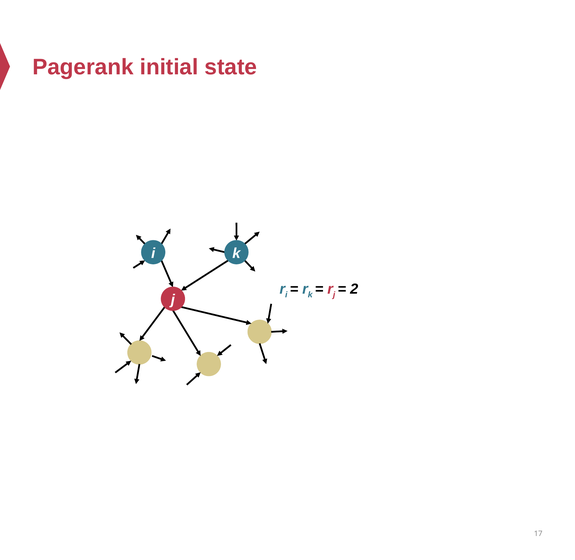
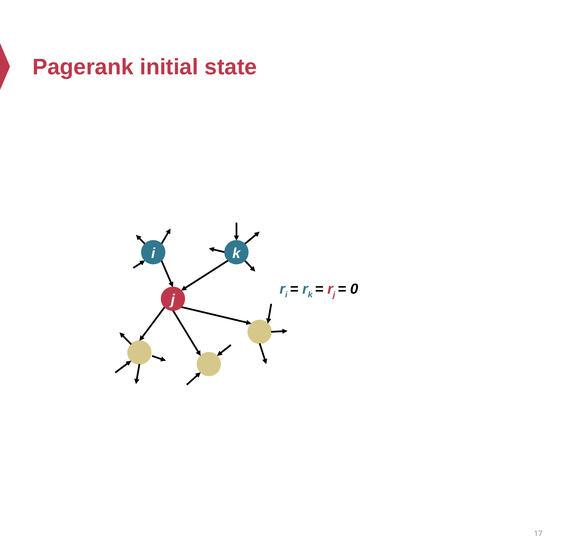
2: 2 -> 0
